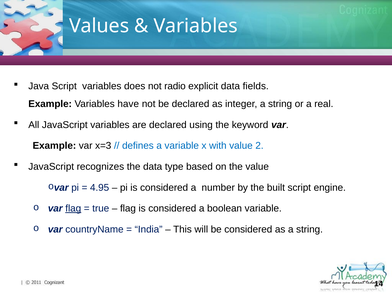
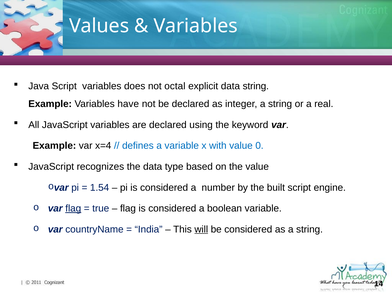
radio: radio -> octal
data fields: fields -> string
x=3: x=3 -> x=4
2: 2 -> 0
4.95: 4.95 -> 1.54
will underline: none -> present
